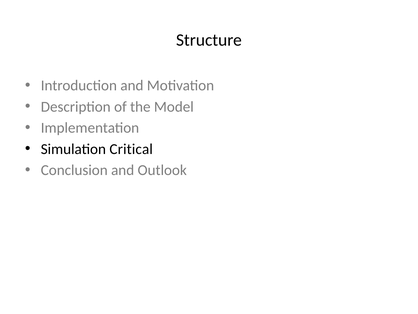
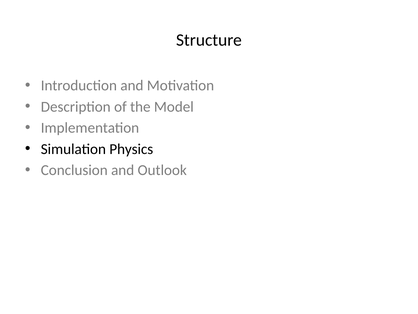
Critical: Critical -> Physics
